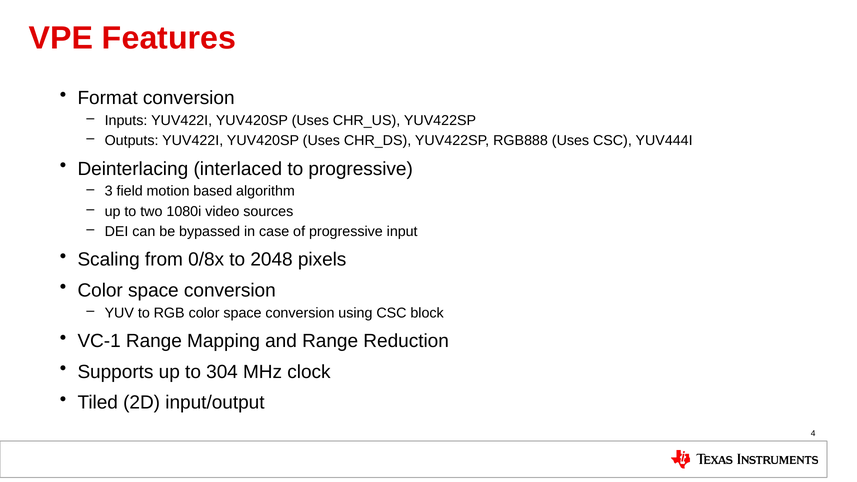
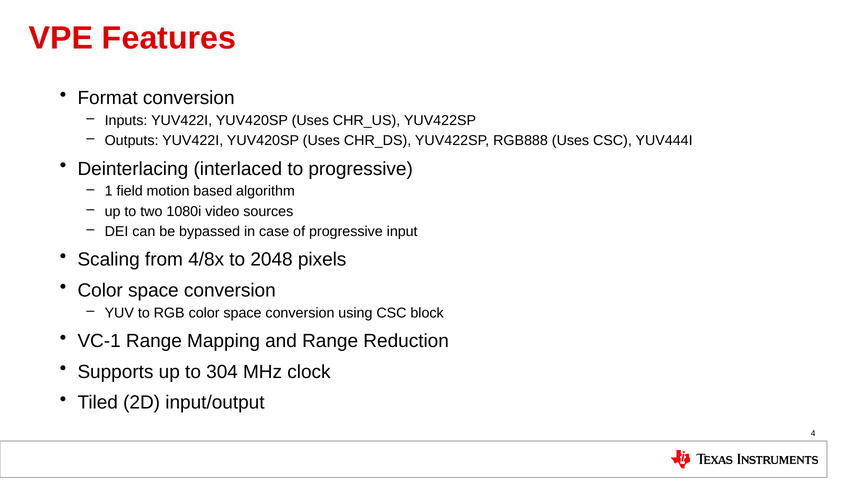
3: 3 -> 1
0/8x: 0/8x -> 4/8x
